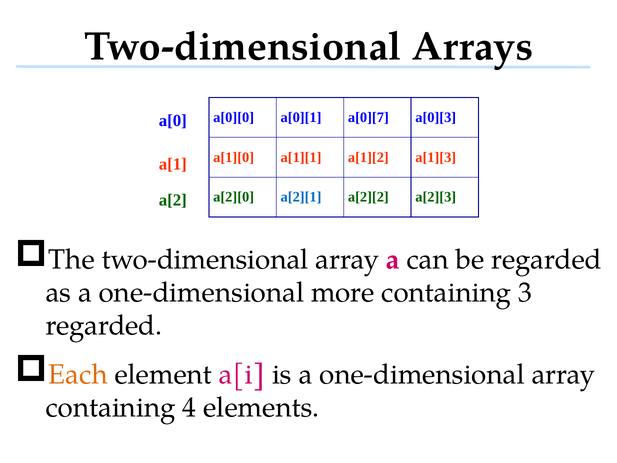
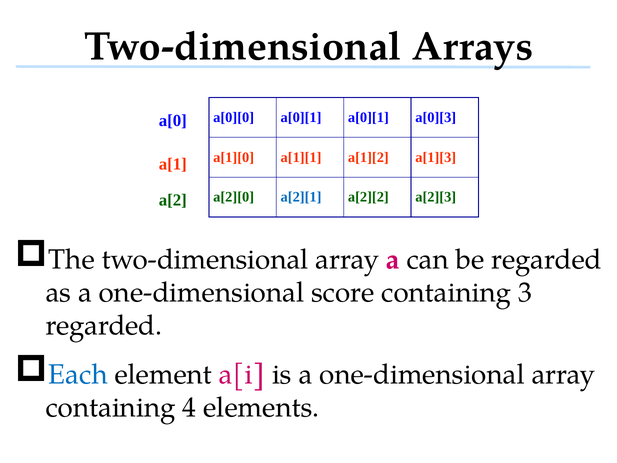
a[0][1 a[0][7: a[0][7 -> a[0][1
more: more -> score
Each colour: orange -> blue
